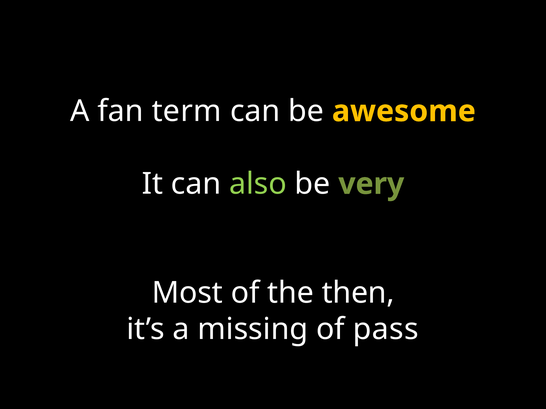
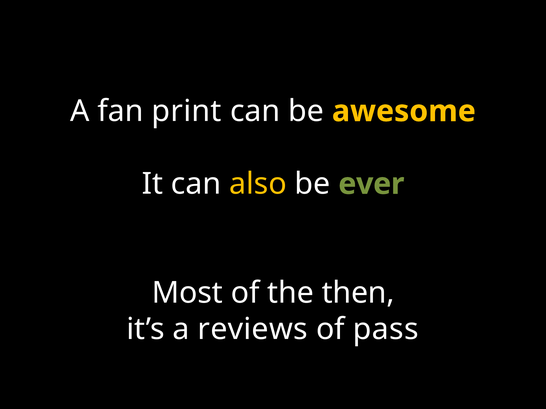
term: term -> print
also colour: light green -> yellow
very: very -> ever
missing: missing -> reviews
